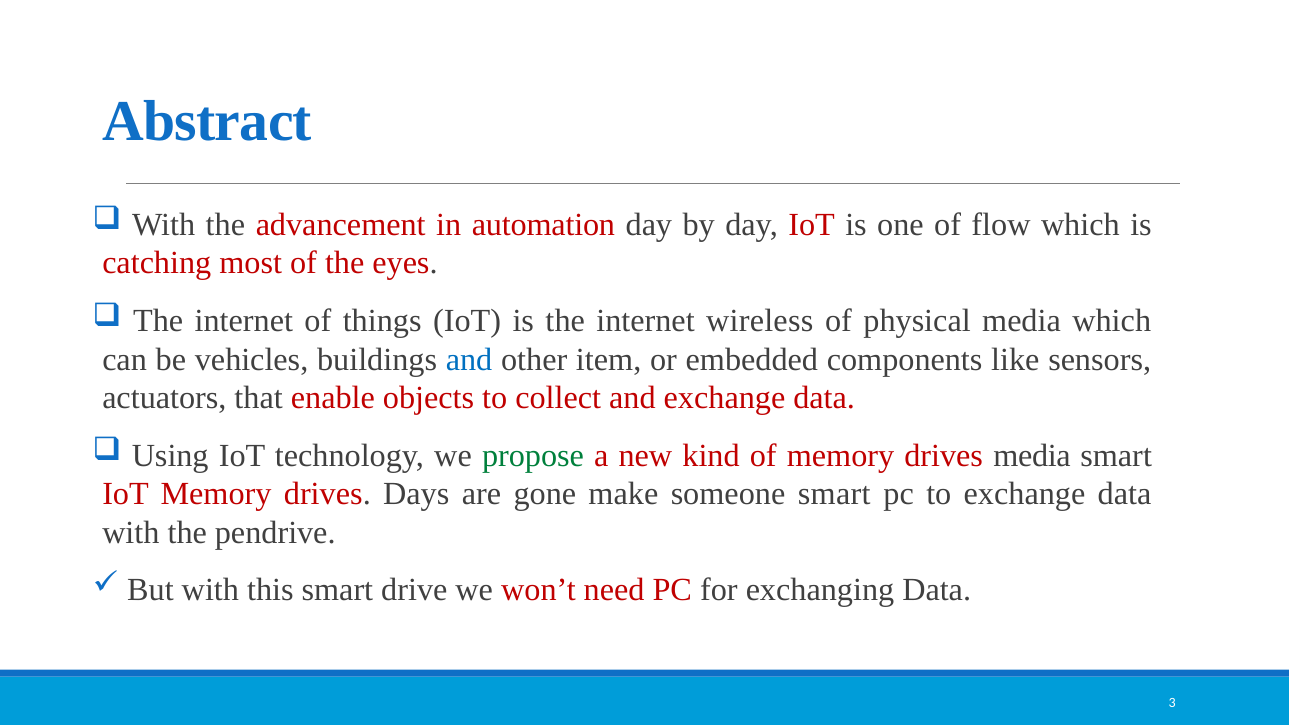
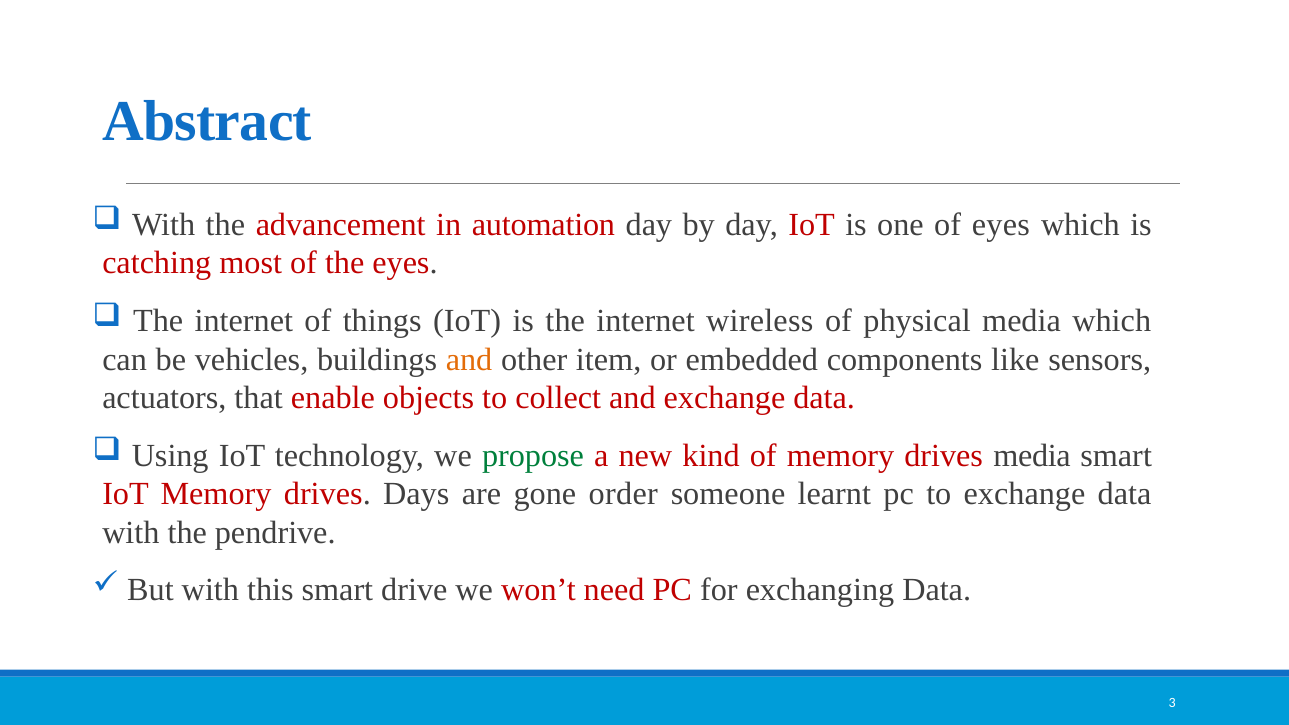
of flow: flow -> eyes
and at (469, 359) colour: blue -> orange
make: make -> order
someone smart: smart -> learnt
